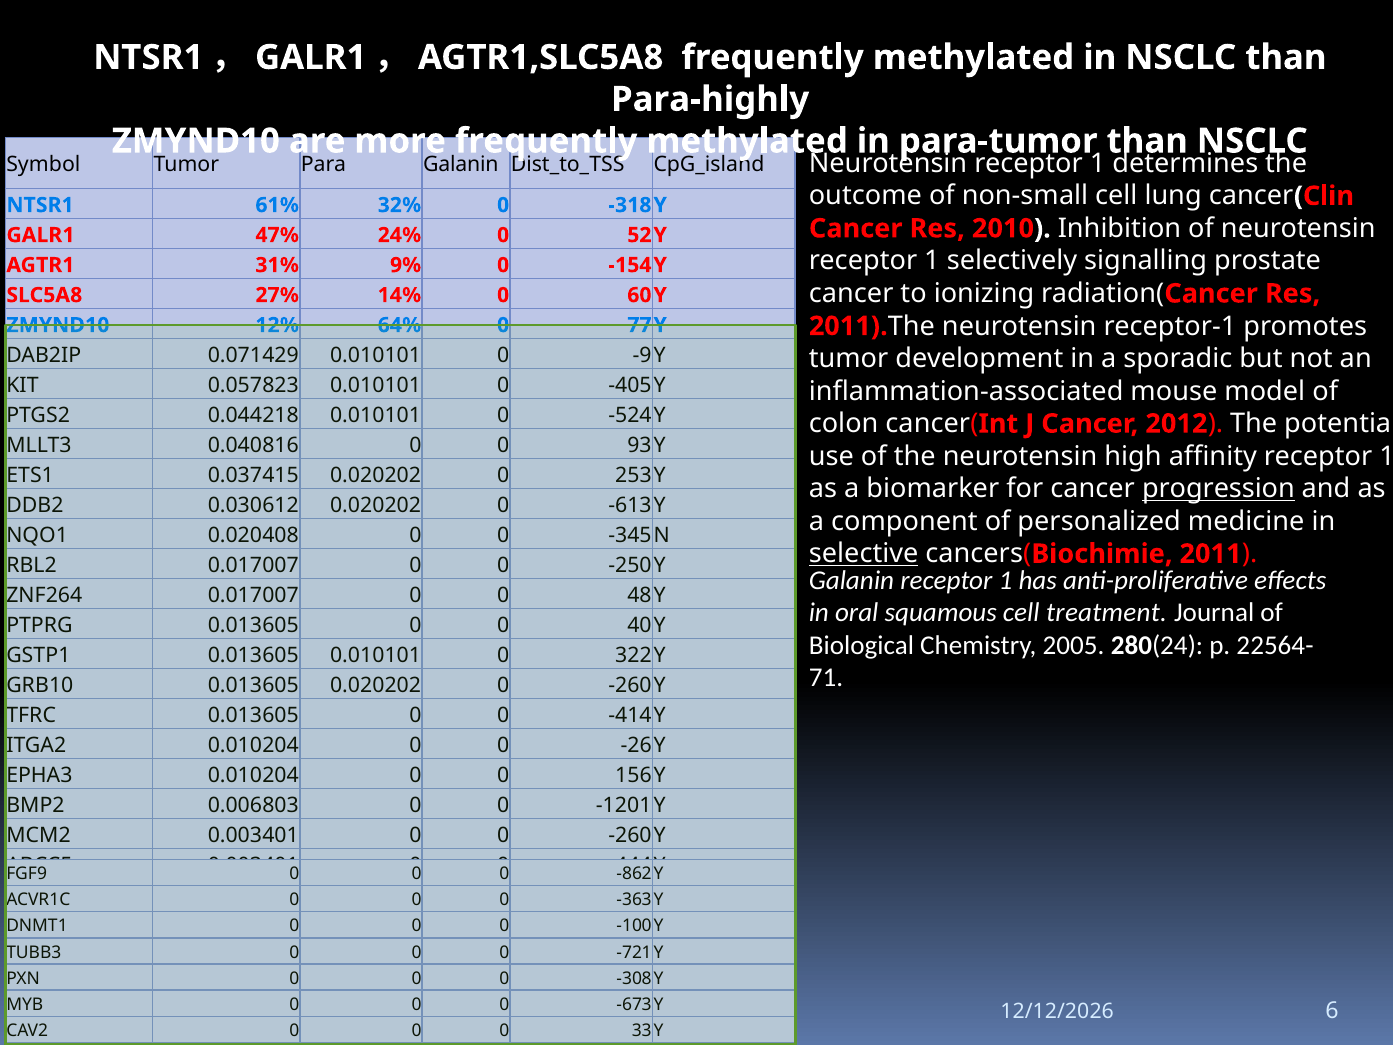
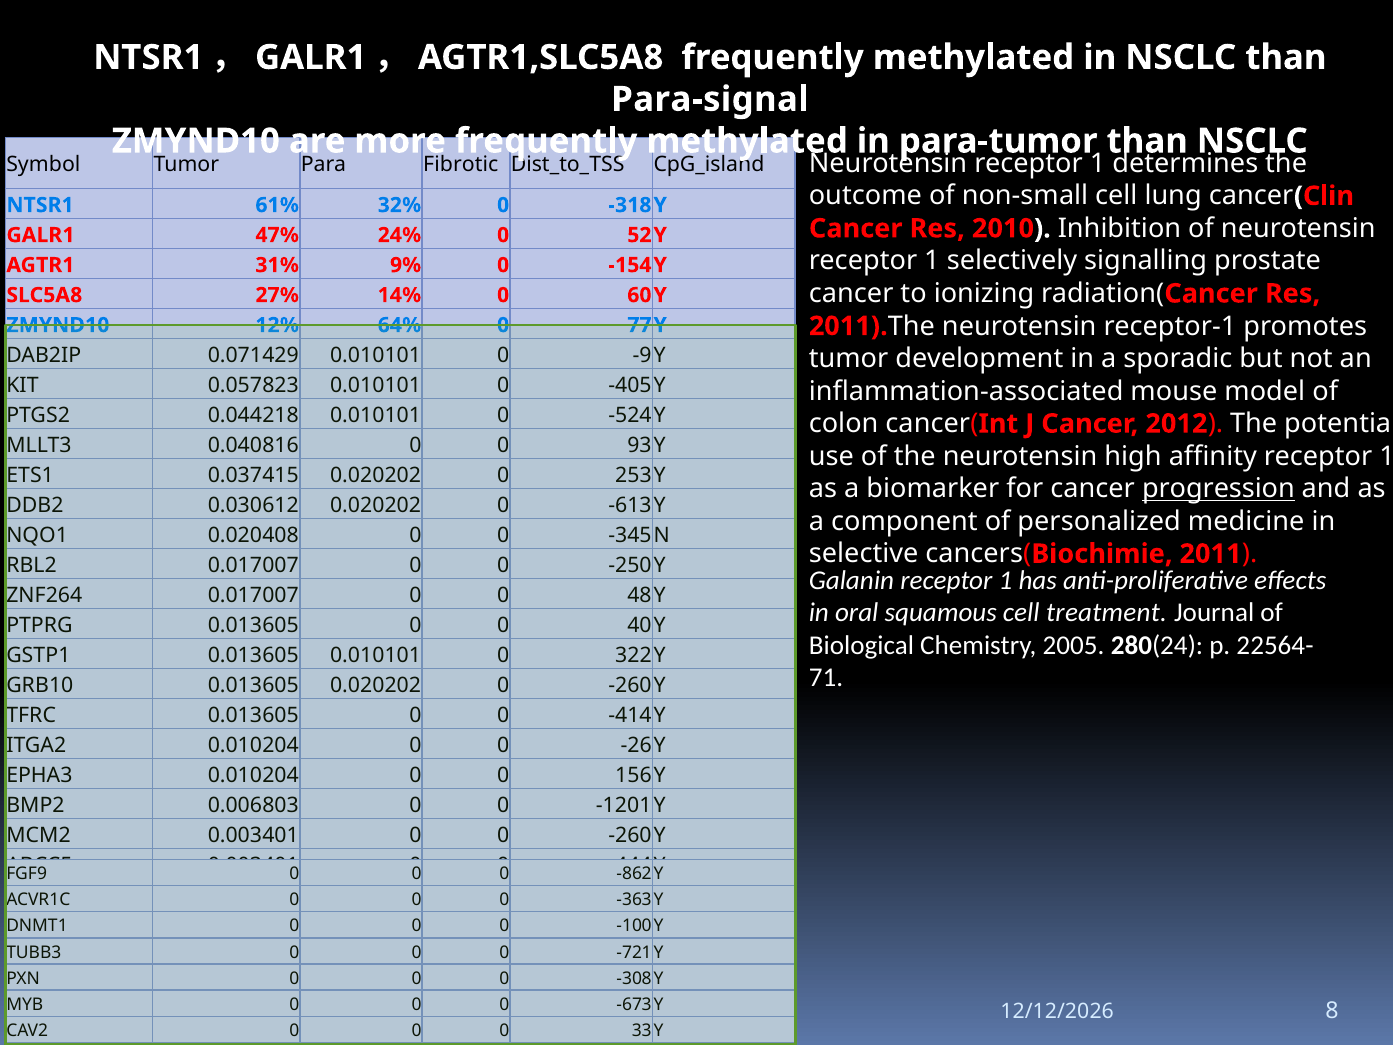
Para-highly: Para-highly -> Para-signal
Galanin at (461, 165): Galanin -> Fibrotic
selective underline: present -> none
6: 6 -> 8
